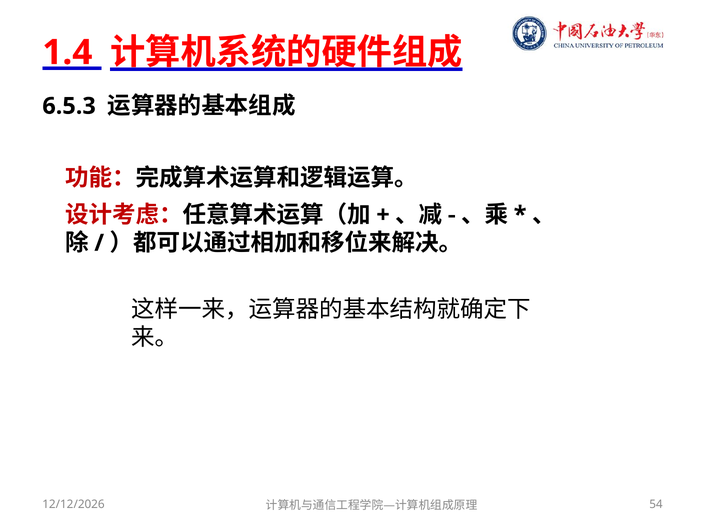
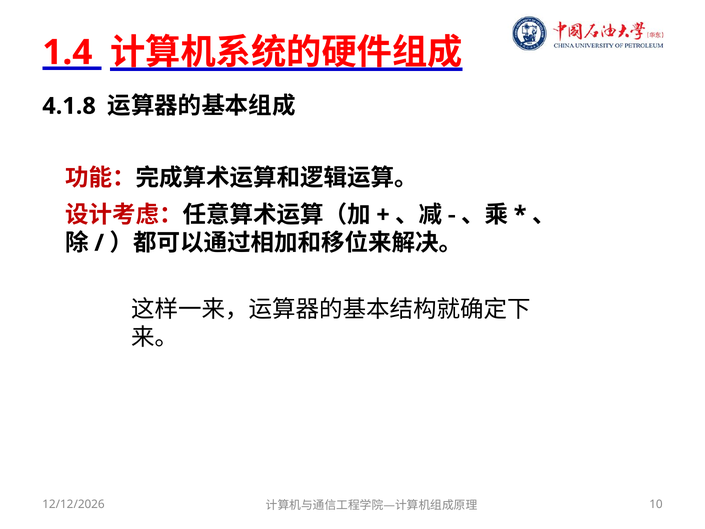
6.5.3: 6.5.3 -> 4.1.8
54: 54 -> 10
